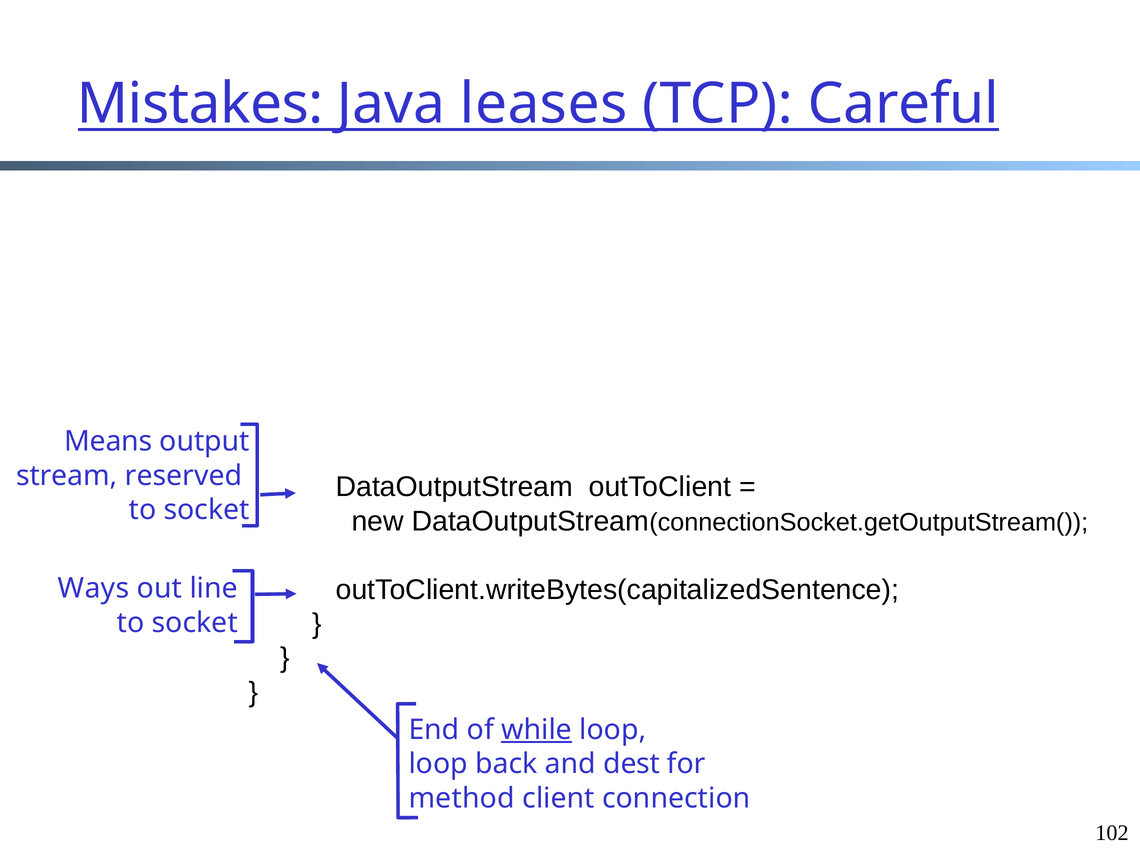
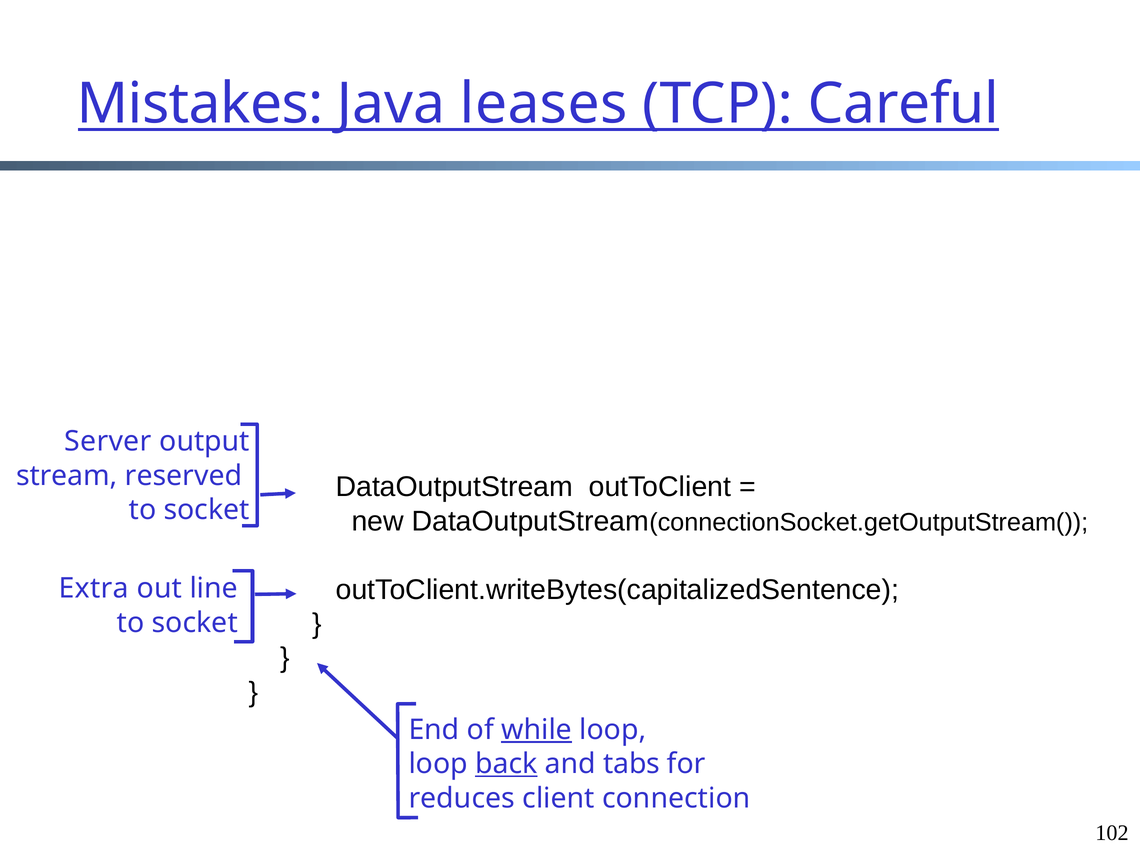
Means: Means -> Server
Ways: Ways -> Extra
back underline: none -> present
dest: dest -> tabs
method: method -> reduces
